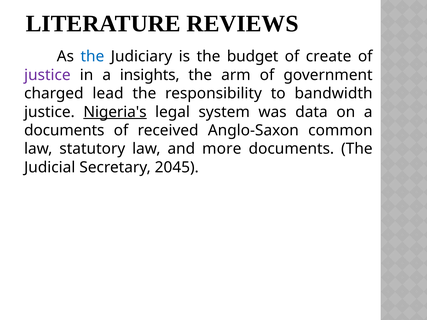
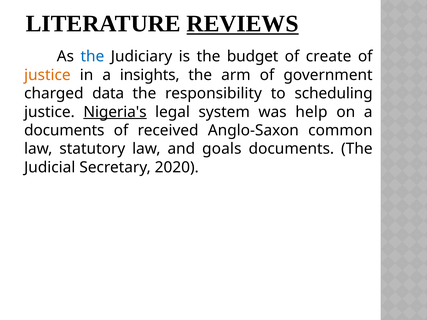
REVIEWS underline: none -> present
justice at (47, 75) colour: purple -> orange
lead: lead -> data
bandwidth: bandwidth -> scheduling
data: data -> help
more: more -> goals
2045: 2045 -> 2020
